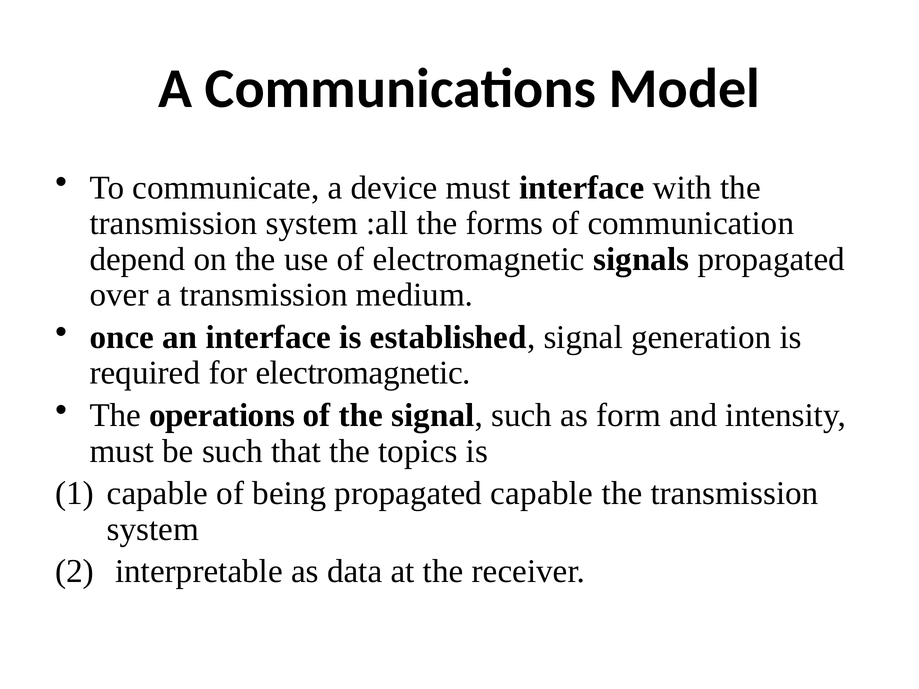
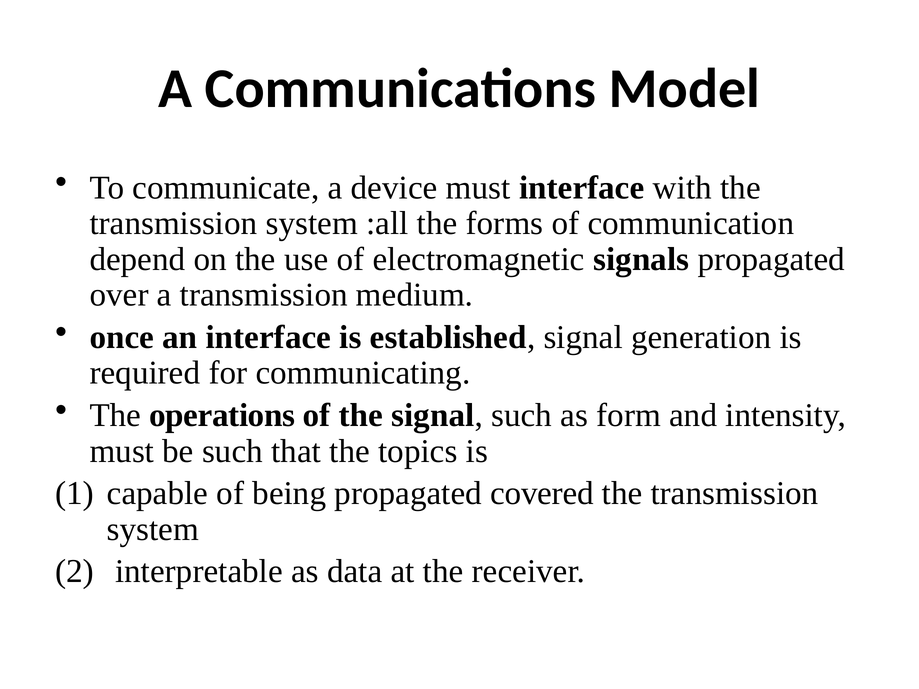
for electromagnetic: electromagnetic -> communicating
propagated capable: capable -> covered
